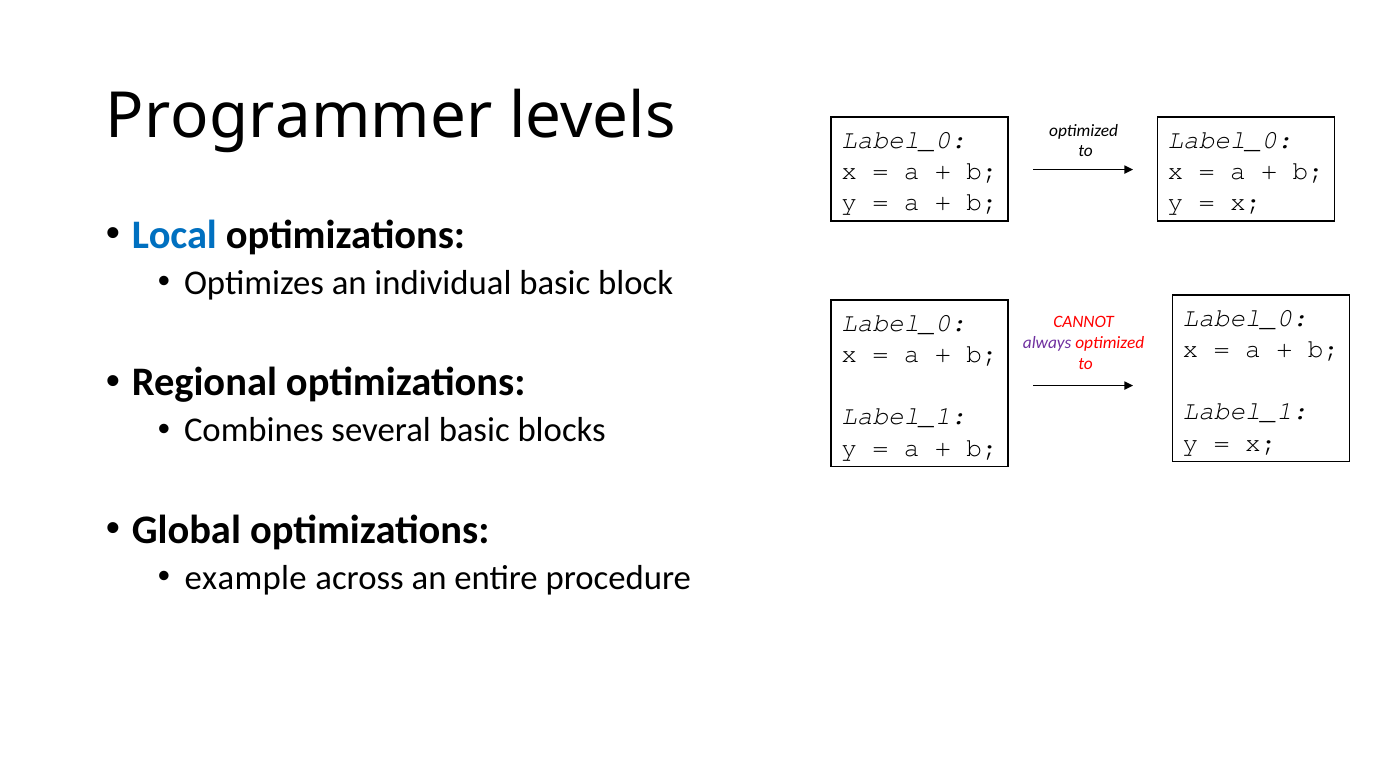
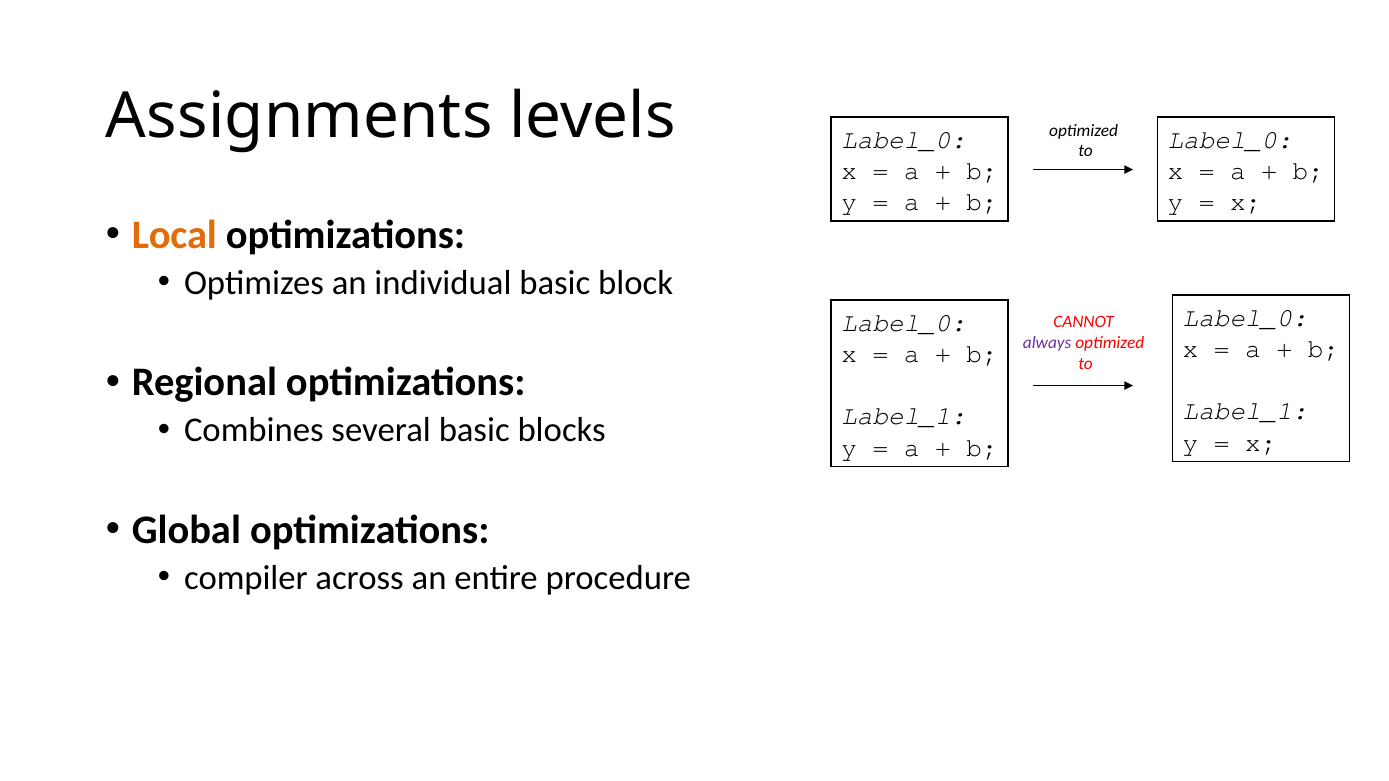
Programmer: Programmer -> Assignments
Local colour: blue -> orange
example: example -> compiler
